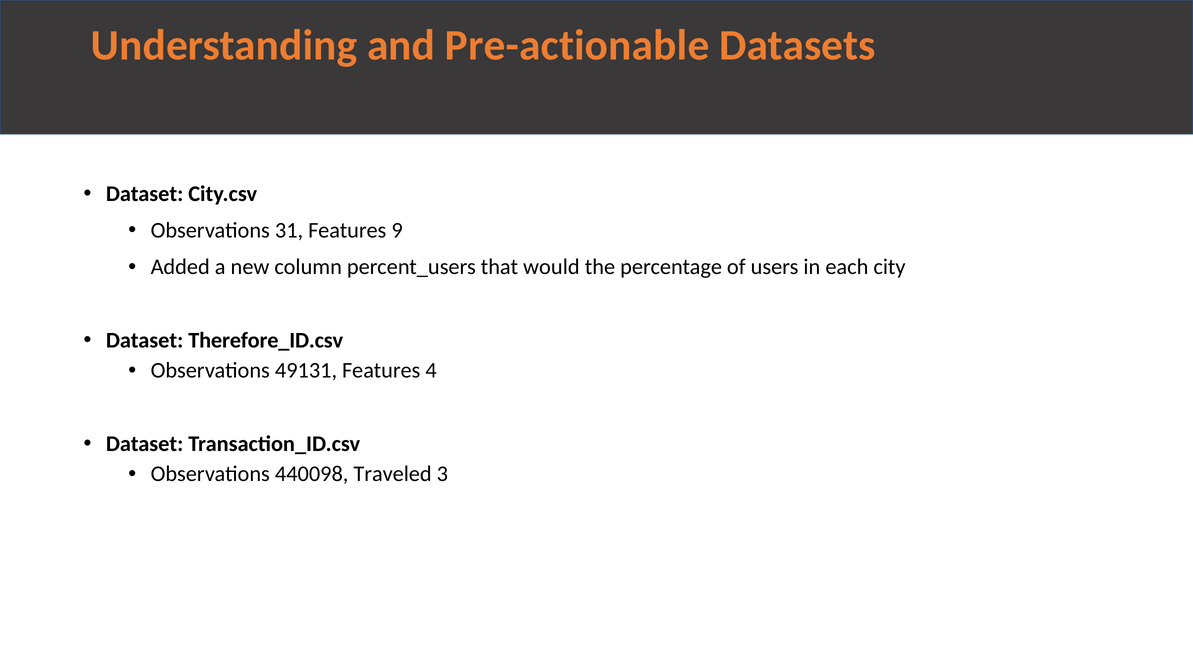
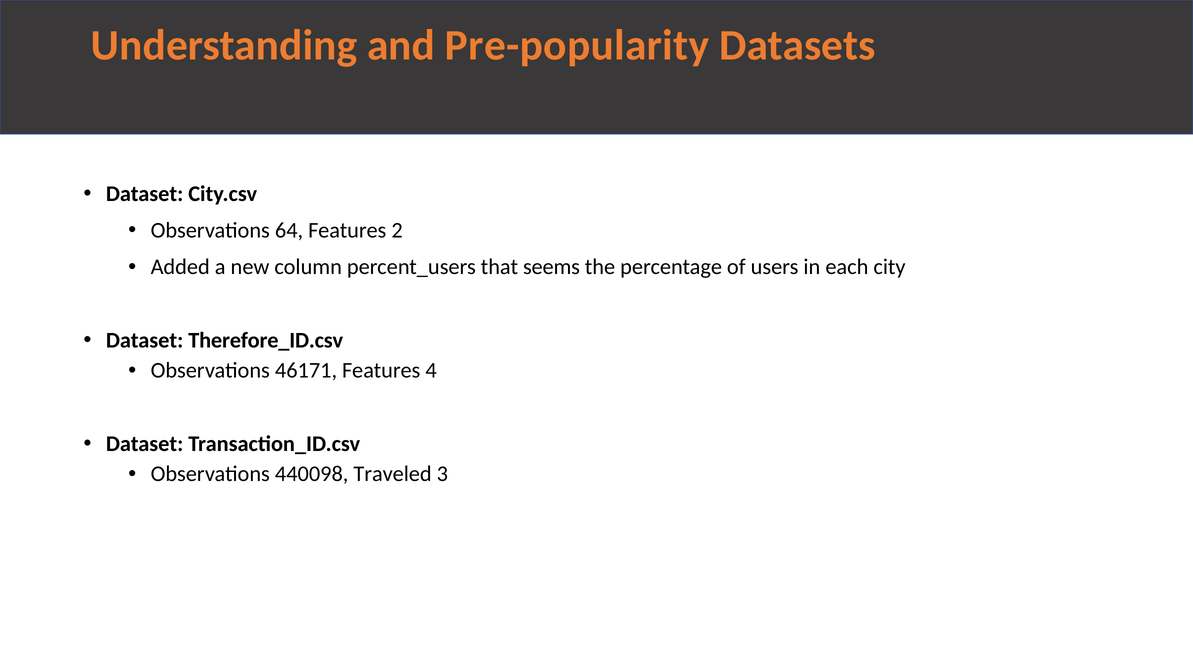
Pre-actionable: Pre-actionable -> Pre-popularity
31: 31 -> 64
9: 9 -> 2
would: would -> seems
49131: 49131 -> 46171
